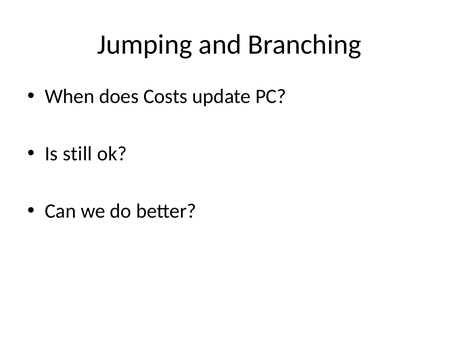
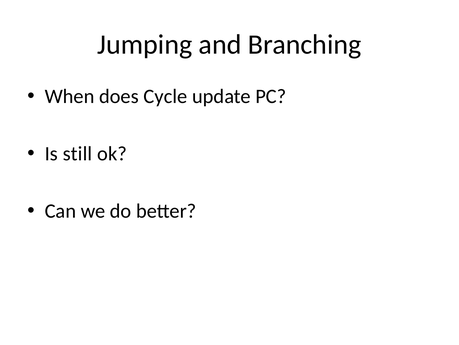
Costs: Costs -> Cycle
